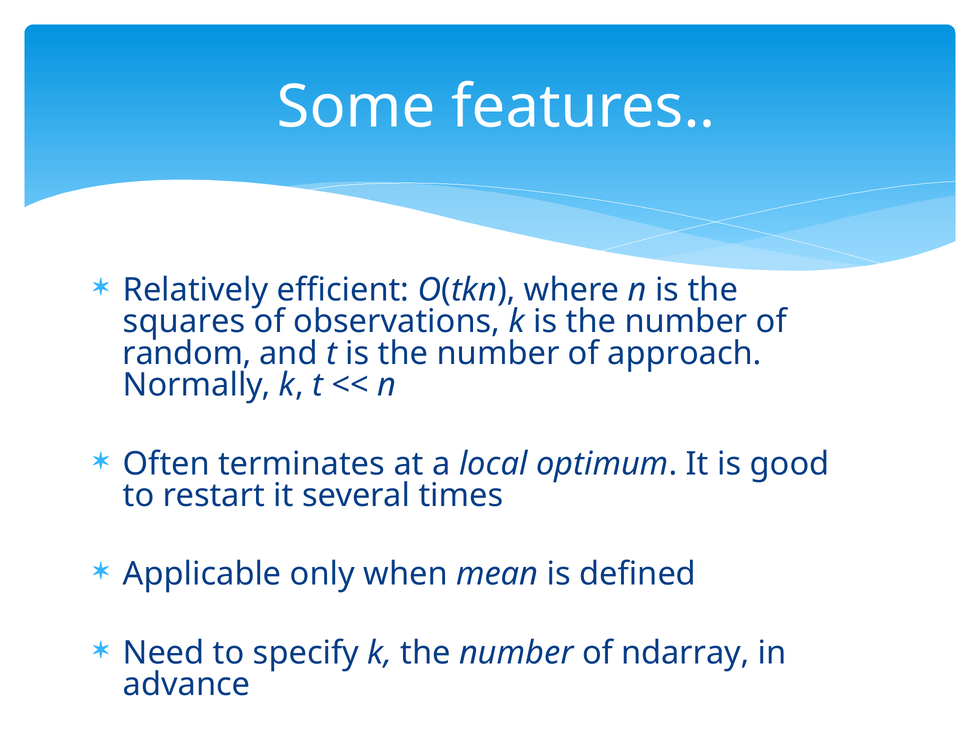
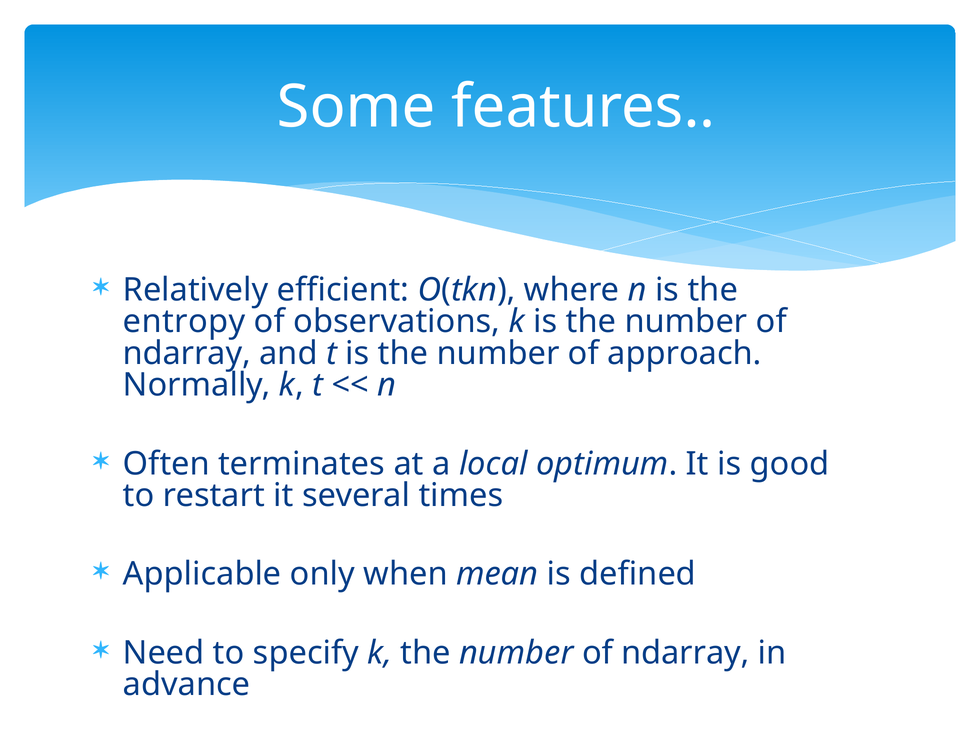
squares: squares -> entropy
random at (187, 354): random -> ndarray
